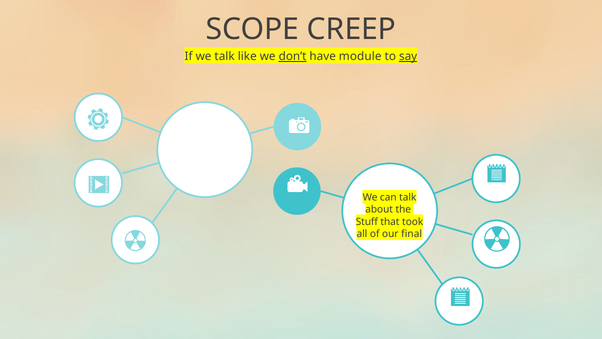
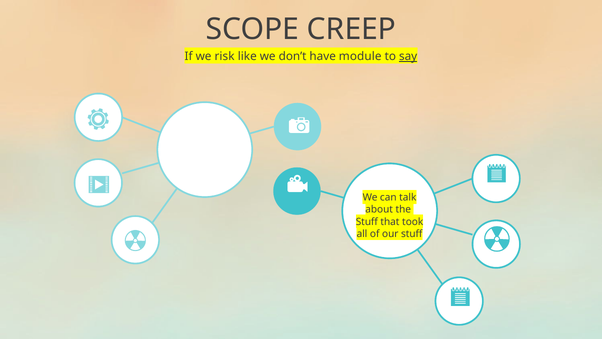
we talk: talk -> risk
don’t underline: present -> none
our final: final -> stuff
